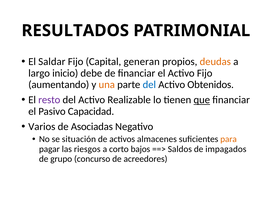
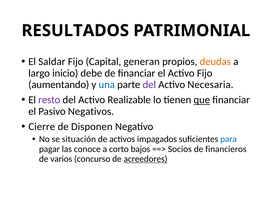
una colour: orange -> blue
del at (149, 84) colour: blue -> purple
Obtenidos: Obtenidos -> Necesaria
Capacidad: Capacidad -> Negativos
Varios: Varios -> Cierre
Asociadas: Asociadas -> Disponen
almacenes: almacenes -> impagados
para colour: orange -> blue
riesgos: riesgos -> conoce
Saldos: Saldos -> Socios
impagados: impagados -> financieros
grupo: grupo -> varios
acreedores underline: none -> present
